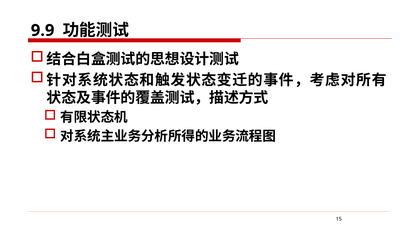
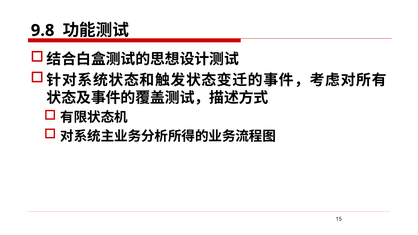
9.9: 9.9 -> 9.8
